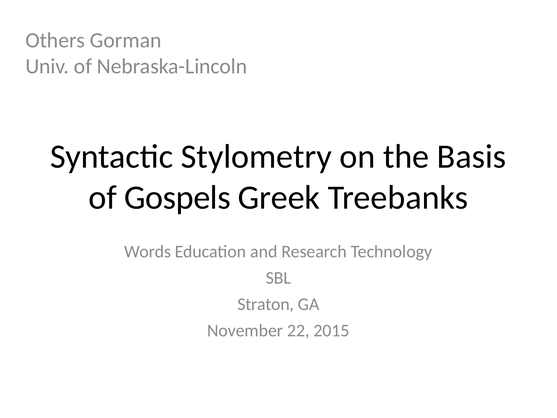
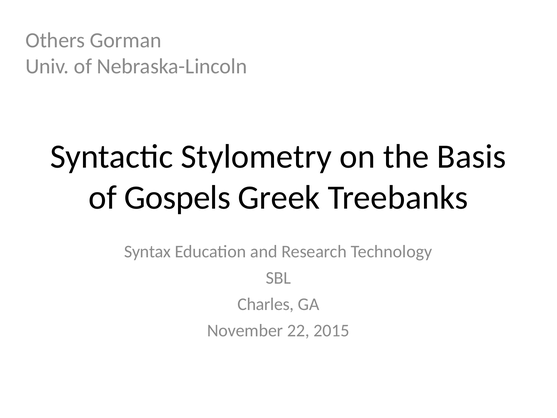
Words: Words -> Syntax
Straton: Straton -> Charles
